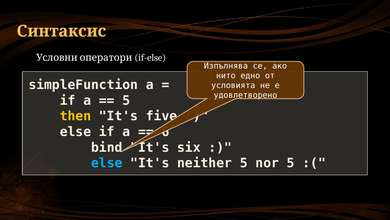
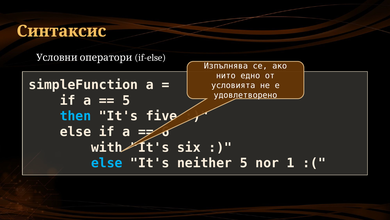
then colour: yellow -> light blue
bind: bind -> with
nor 5: 5 -> 1
